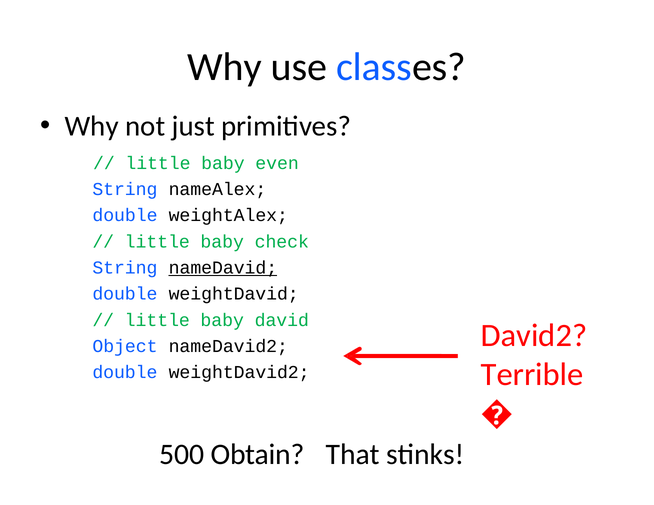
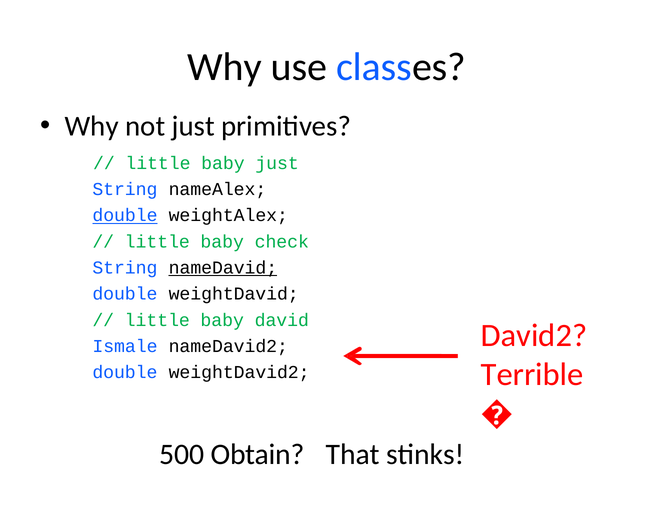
baby even: even -> just
double at (125, 216) underline: none -> present
Object: Object -> Ismale
